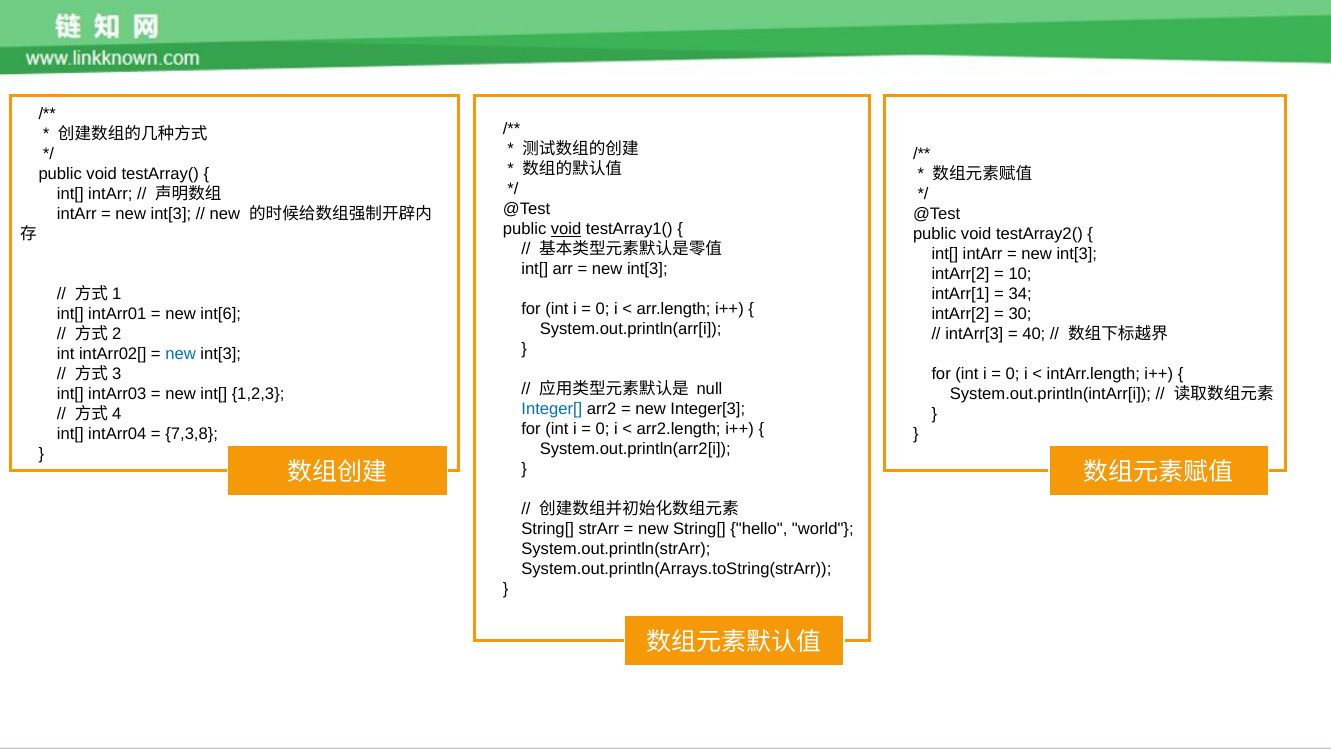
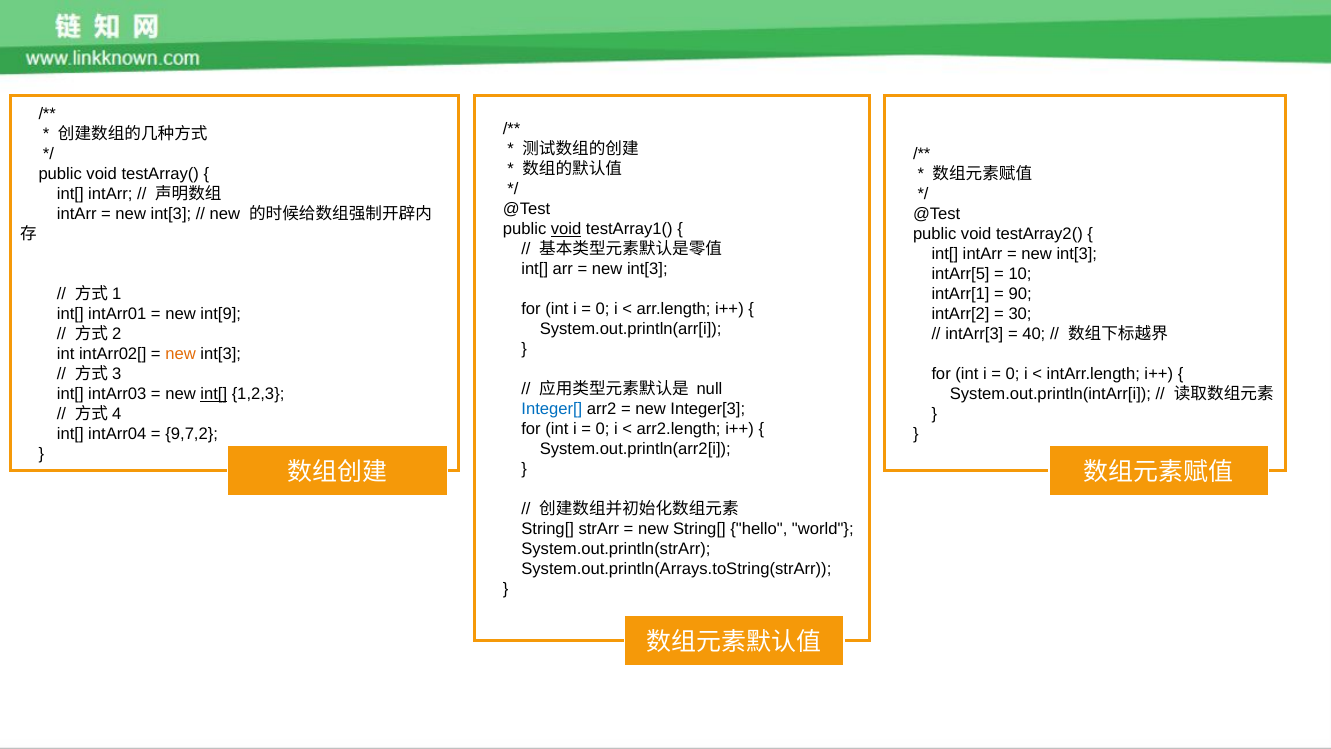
intArr[2 at (961, 274): intArr[2 -> intArr[5
34: 34 -> 90
int[6: int[6 -> int[9
new at (181, 354) colour: blue -> orange
int[ at (214, 394) underline: none -> present
7,3,8: 7,3,8 -> 9,7,2
